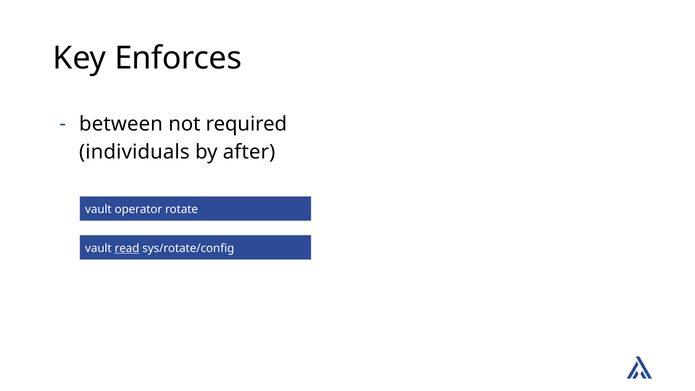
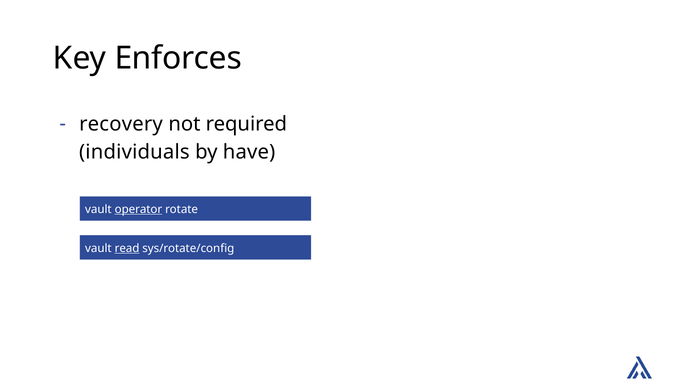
between: between -> recovery
after: after -> have
operator underline: none -> present
